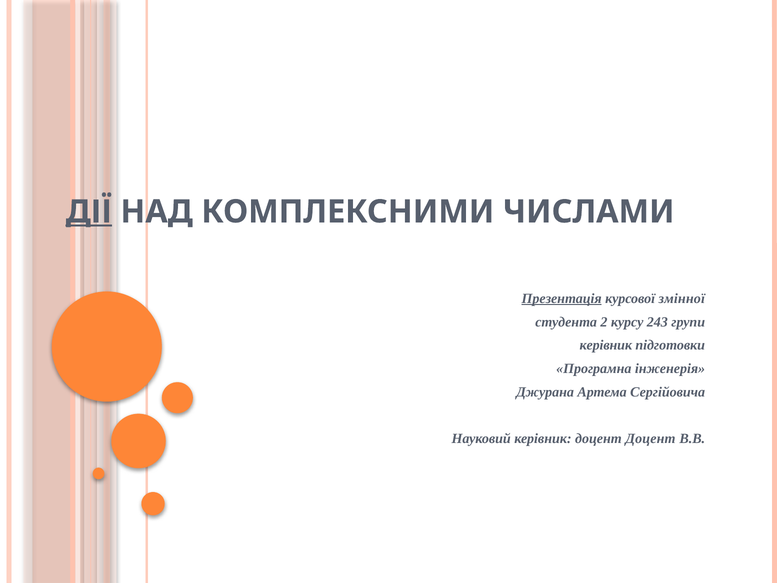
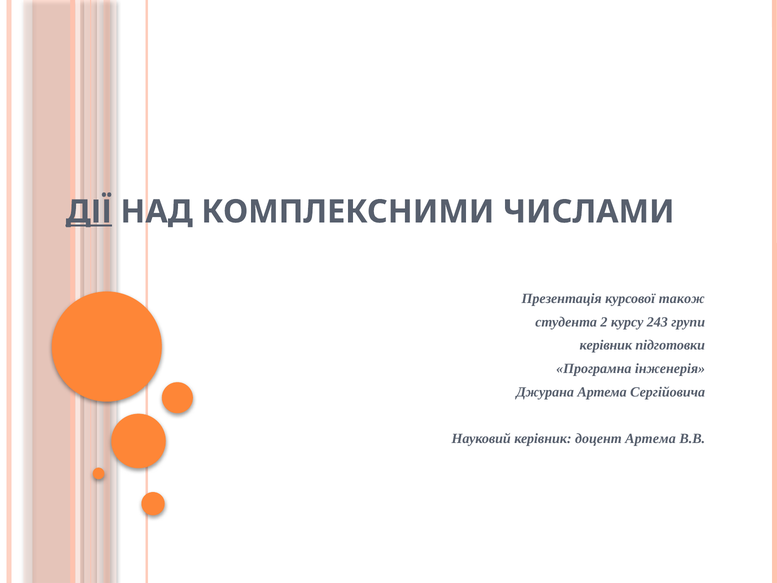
Презентація underline: present -> none
змінної: змінної -> також
доцент Доцент: Доцент -> Артема
